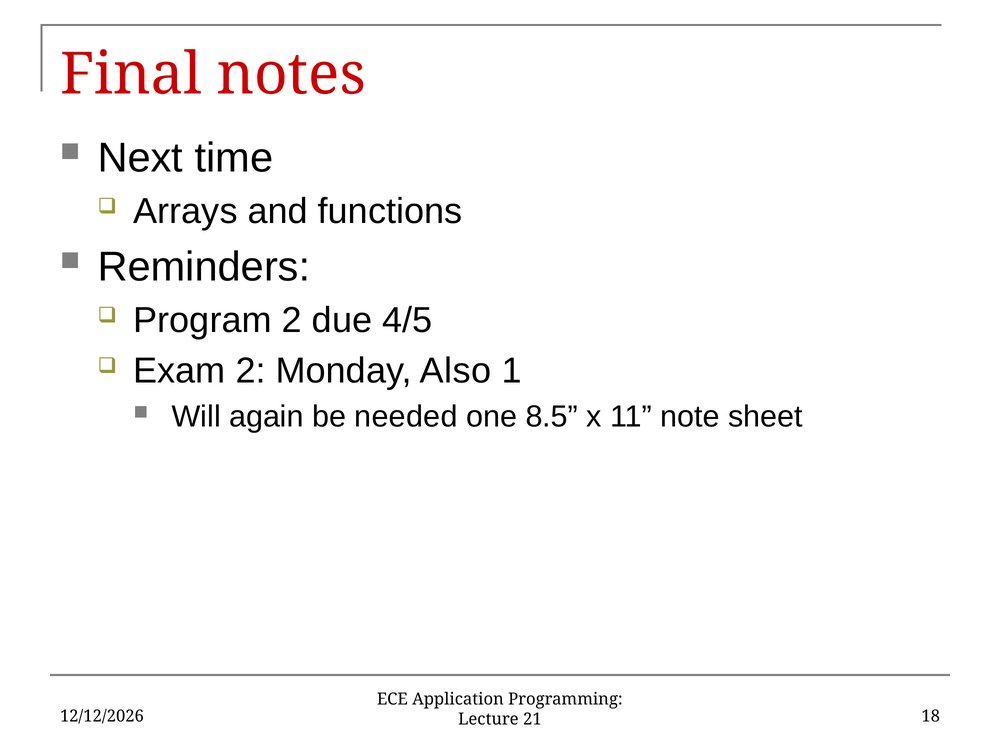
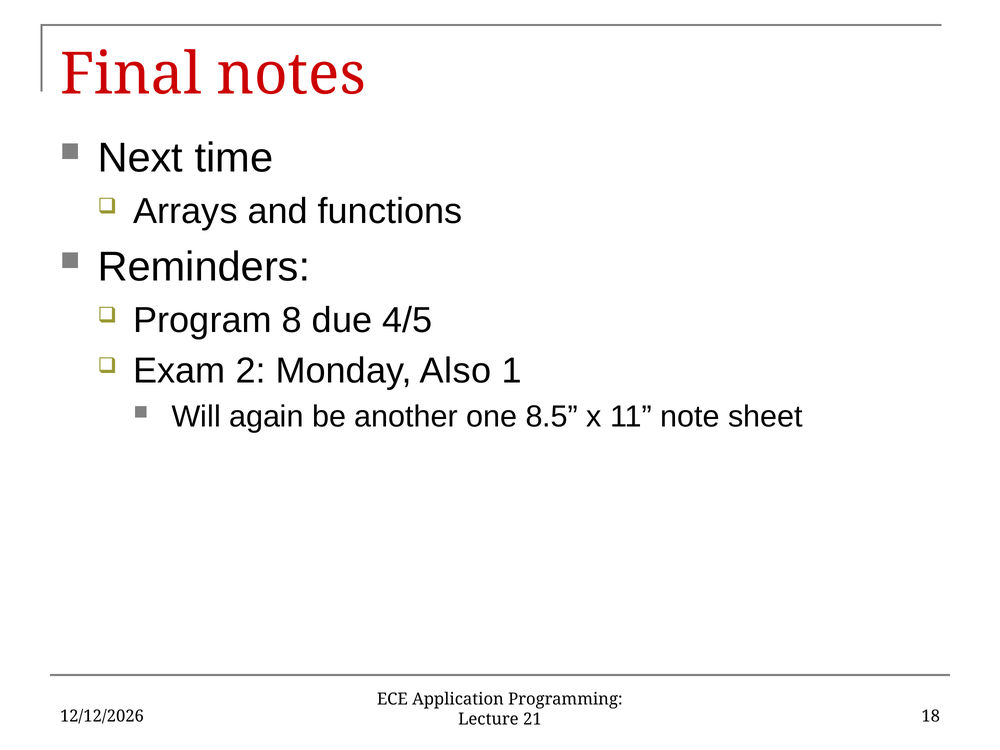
Program 2: 2 -> 8
needed: needed -> another
